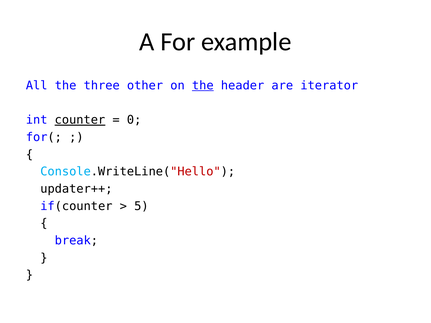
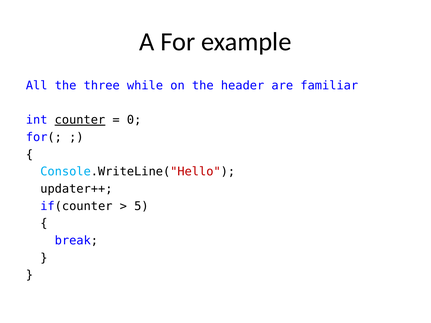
other: other -> while
the at (203, 86) underline: present -> none
iterator: iterator -> familiar
